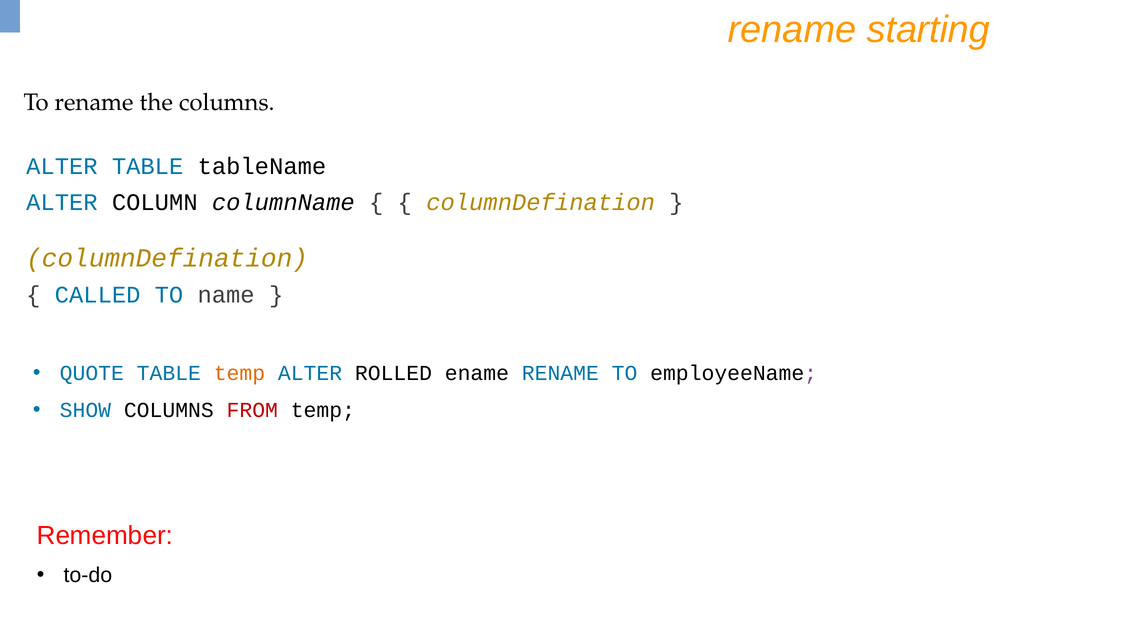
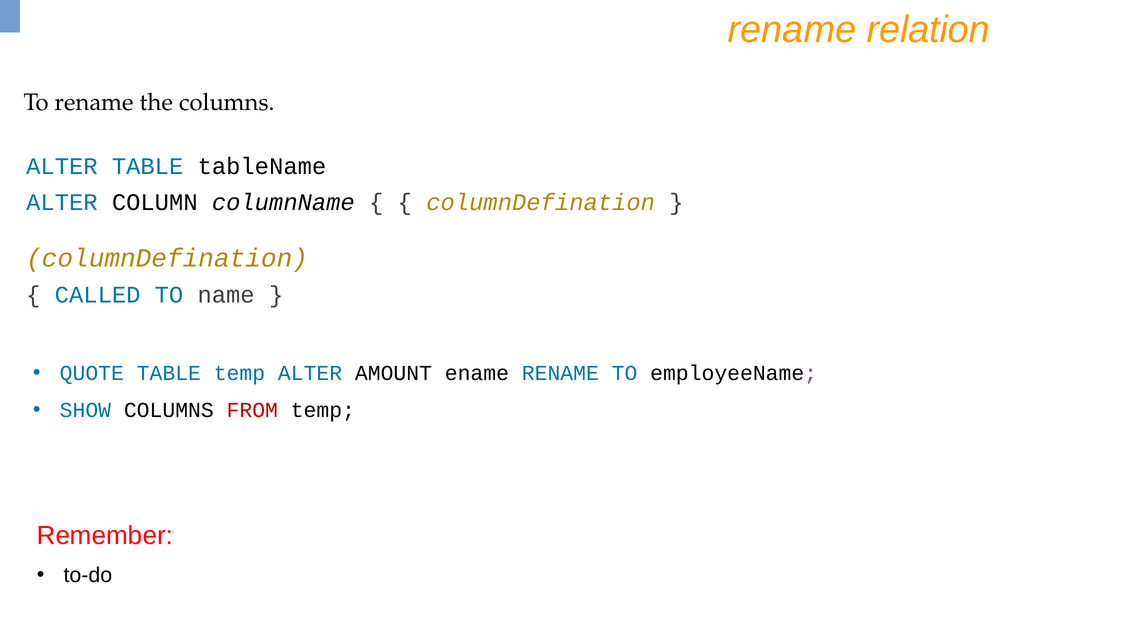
starting: starting -> relation
temp at (239, 373) colour: orange -> blue
ROLLED: ROLLED -> AMOUNT
